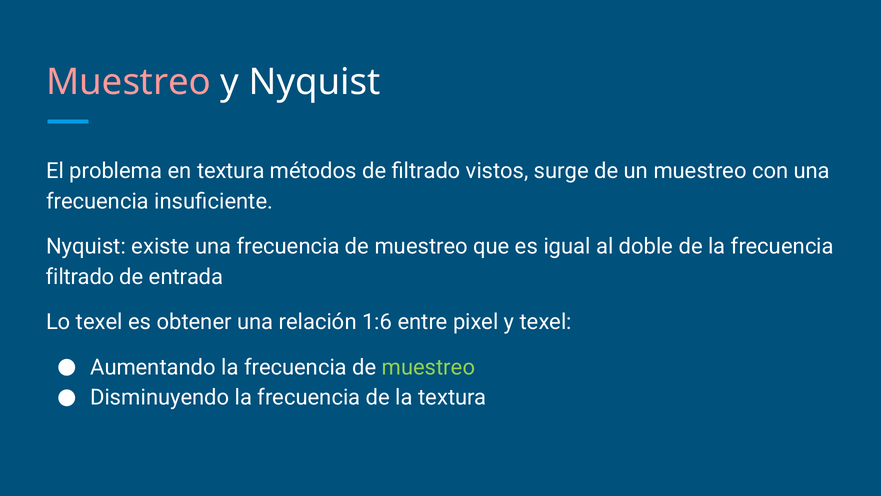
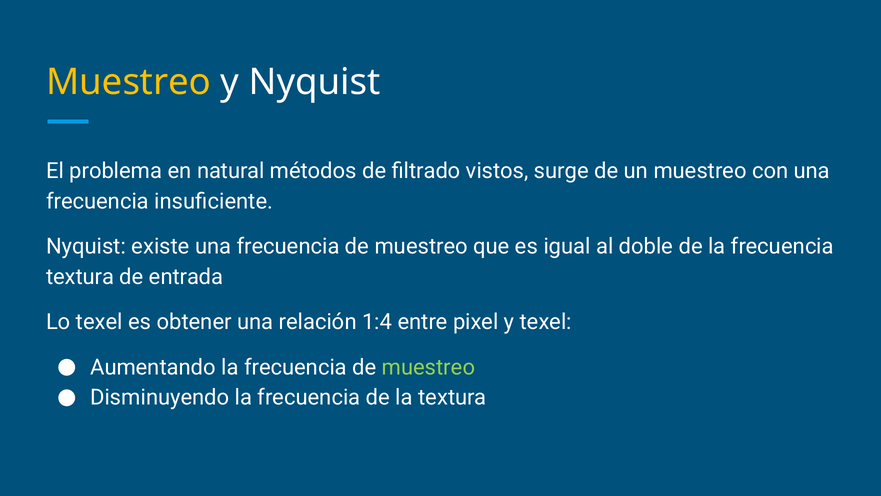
Muestreo at (129, 82) colour: pink -> yellow
en textura: textura -> natural
filtrado at (80, 277): filtrado -> textura
1:6: 1:6 -> 1:4
